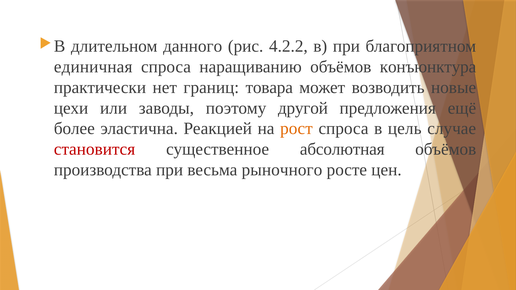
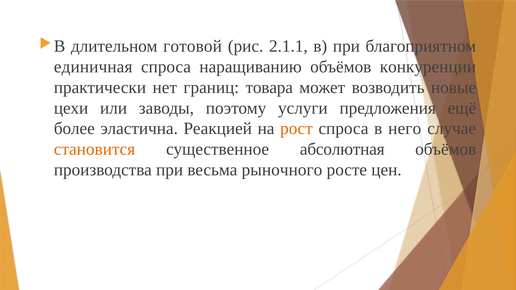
данного: данного -> готовой
4.2.2: 4.2.2 -> 2.1.1
конъюнктура: конъюнктура -> конкуренции
другой: другой -> услуги
цель: цель -> него
становится colour: red -> orange
